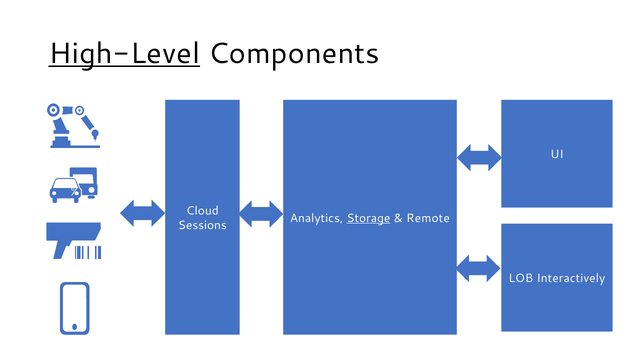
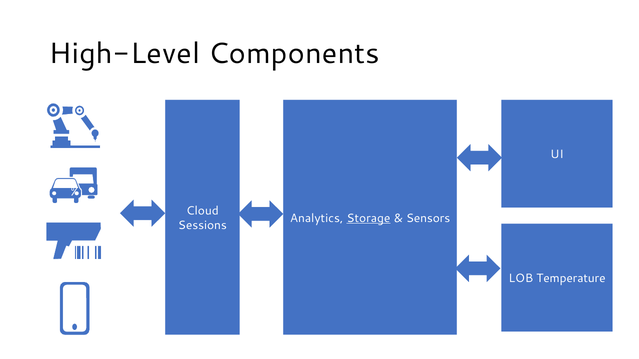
High-Level underline: present -> none
Remote: Remote -> Sensors
Interactively: Interactively -> Temperature
